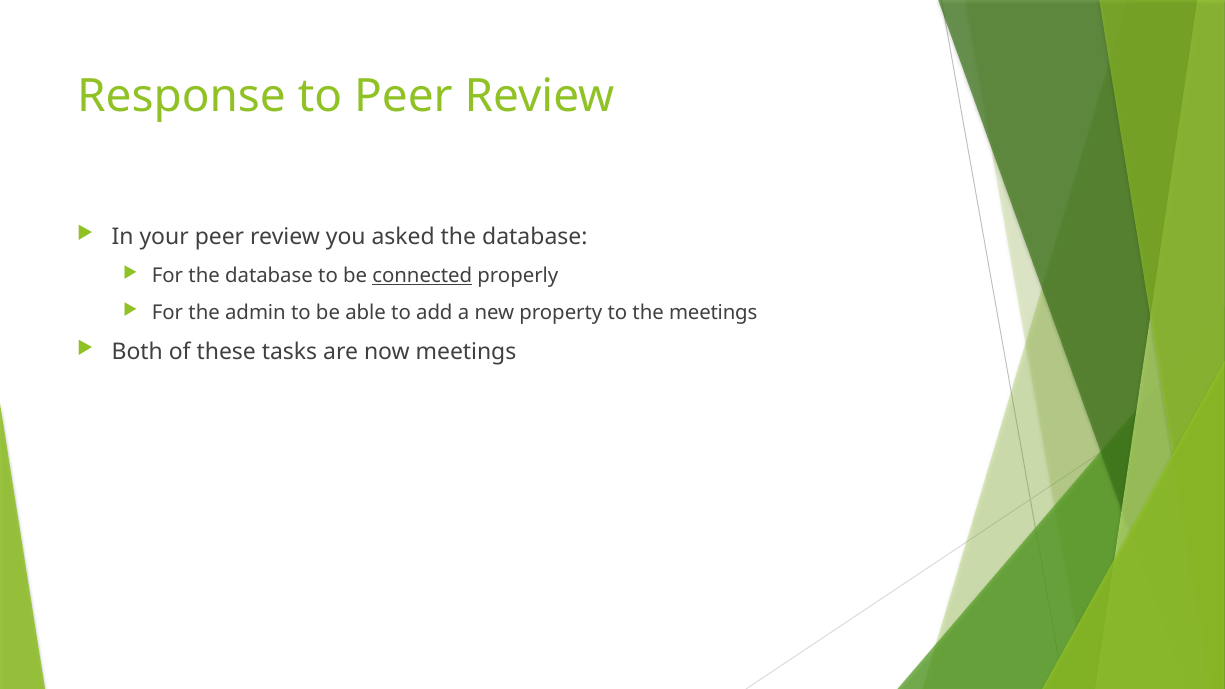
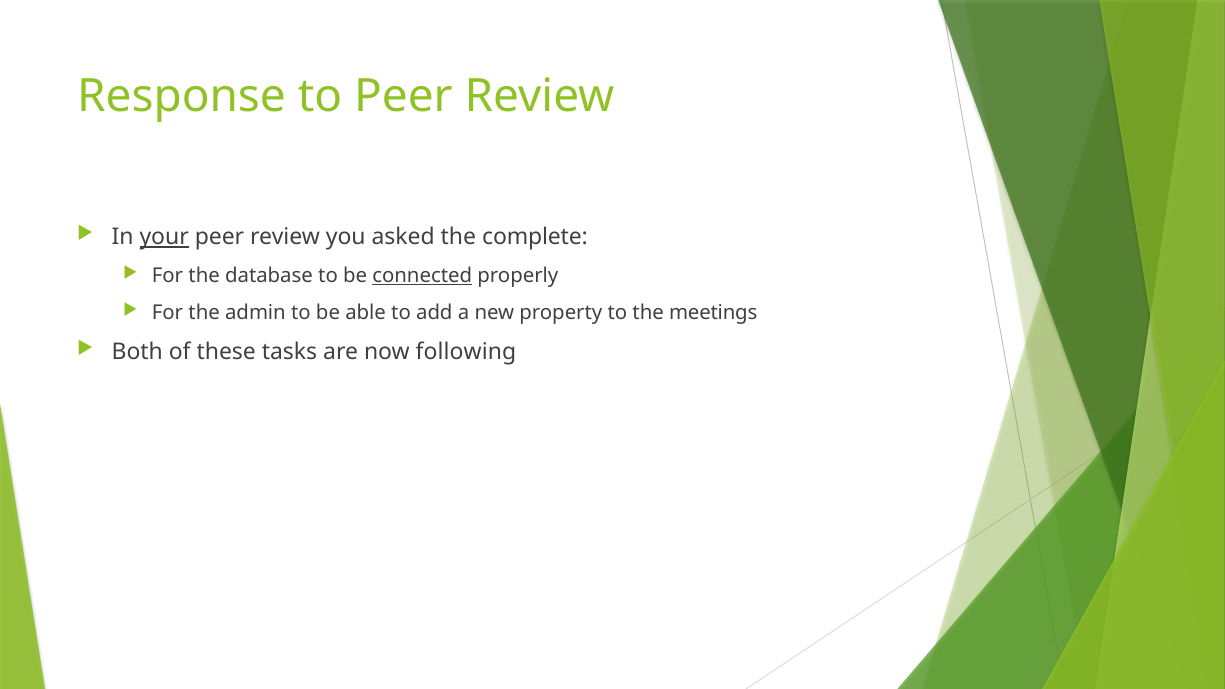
your underline: none -> present
asked the database: database -> complete
now meetings: meetings -> following
